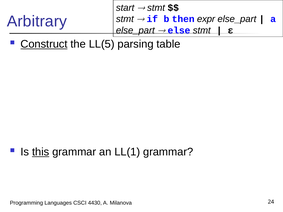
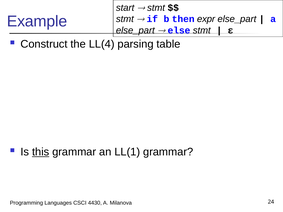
Arbitrary: Arbitrary -> Example
Construct underline: present -> none
LL(5: LL(5 -> LL(4
